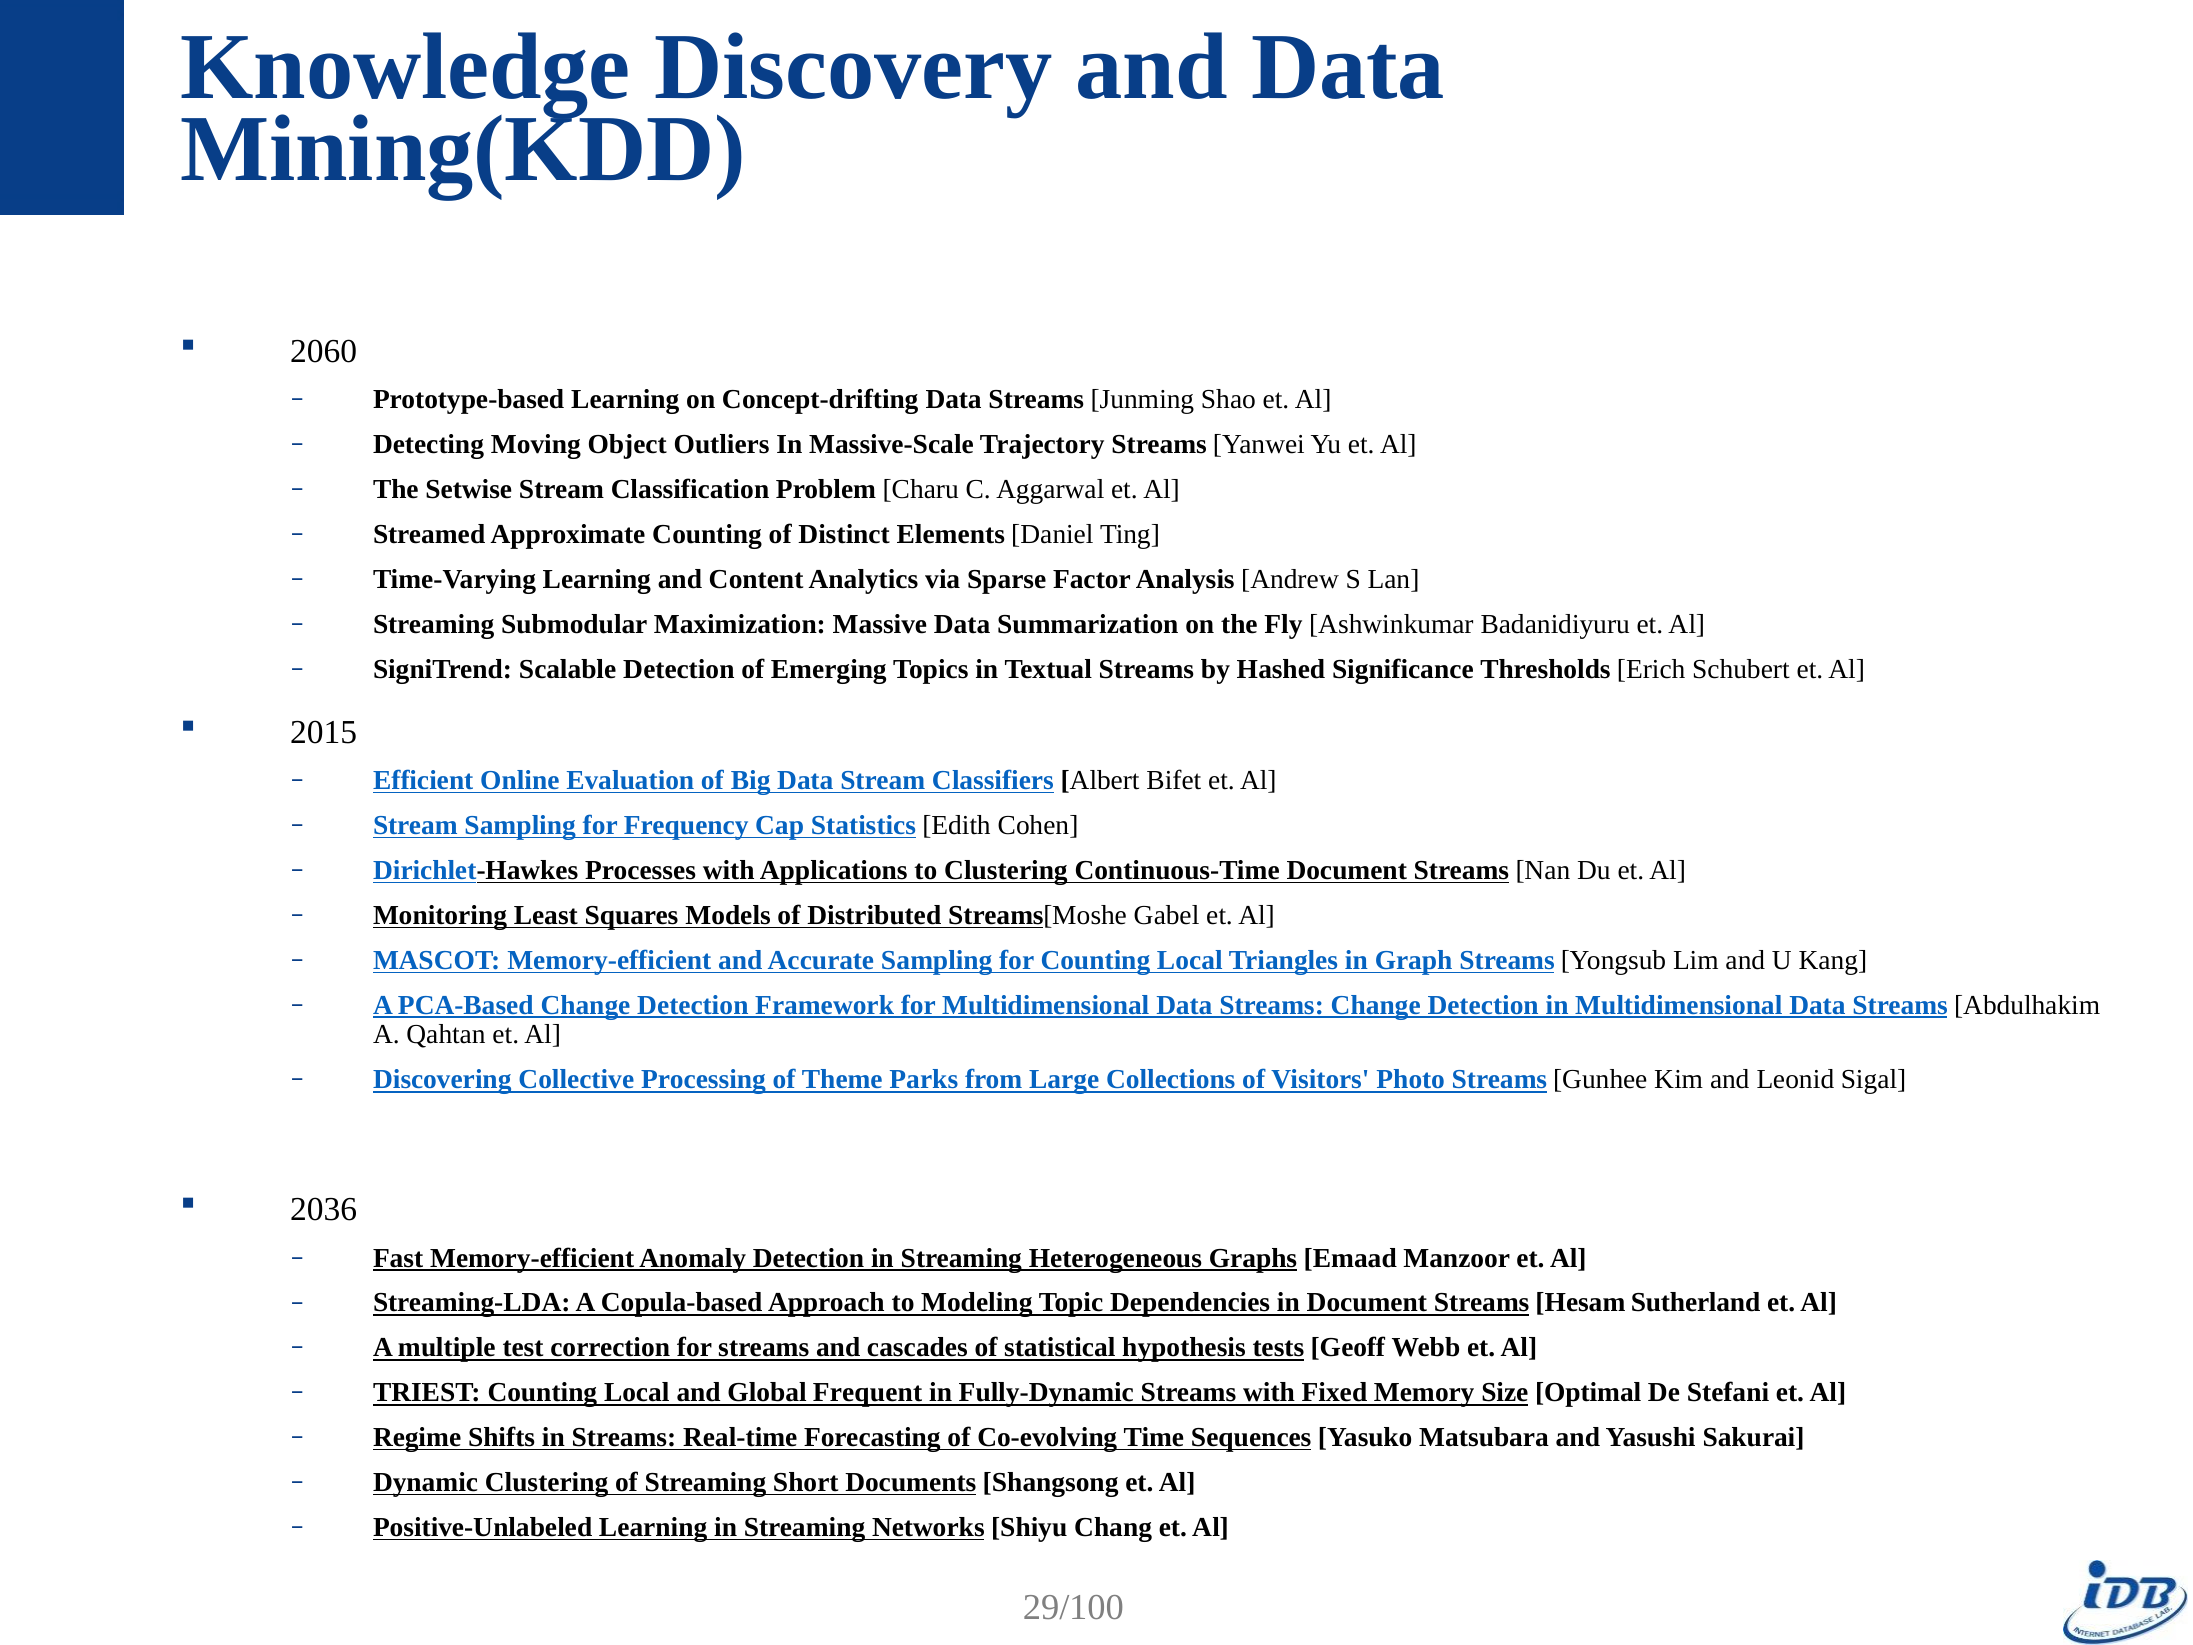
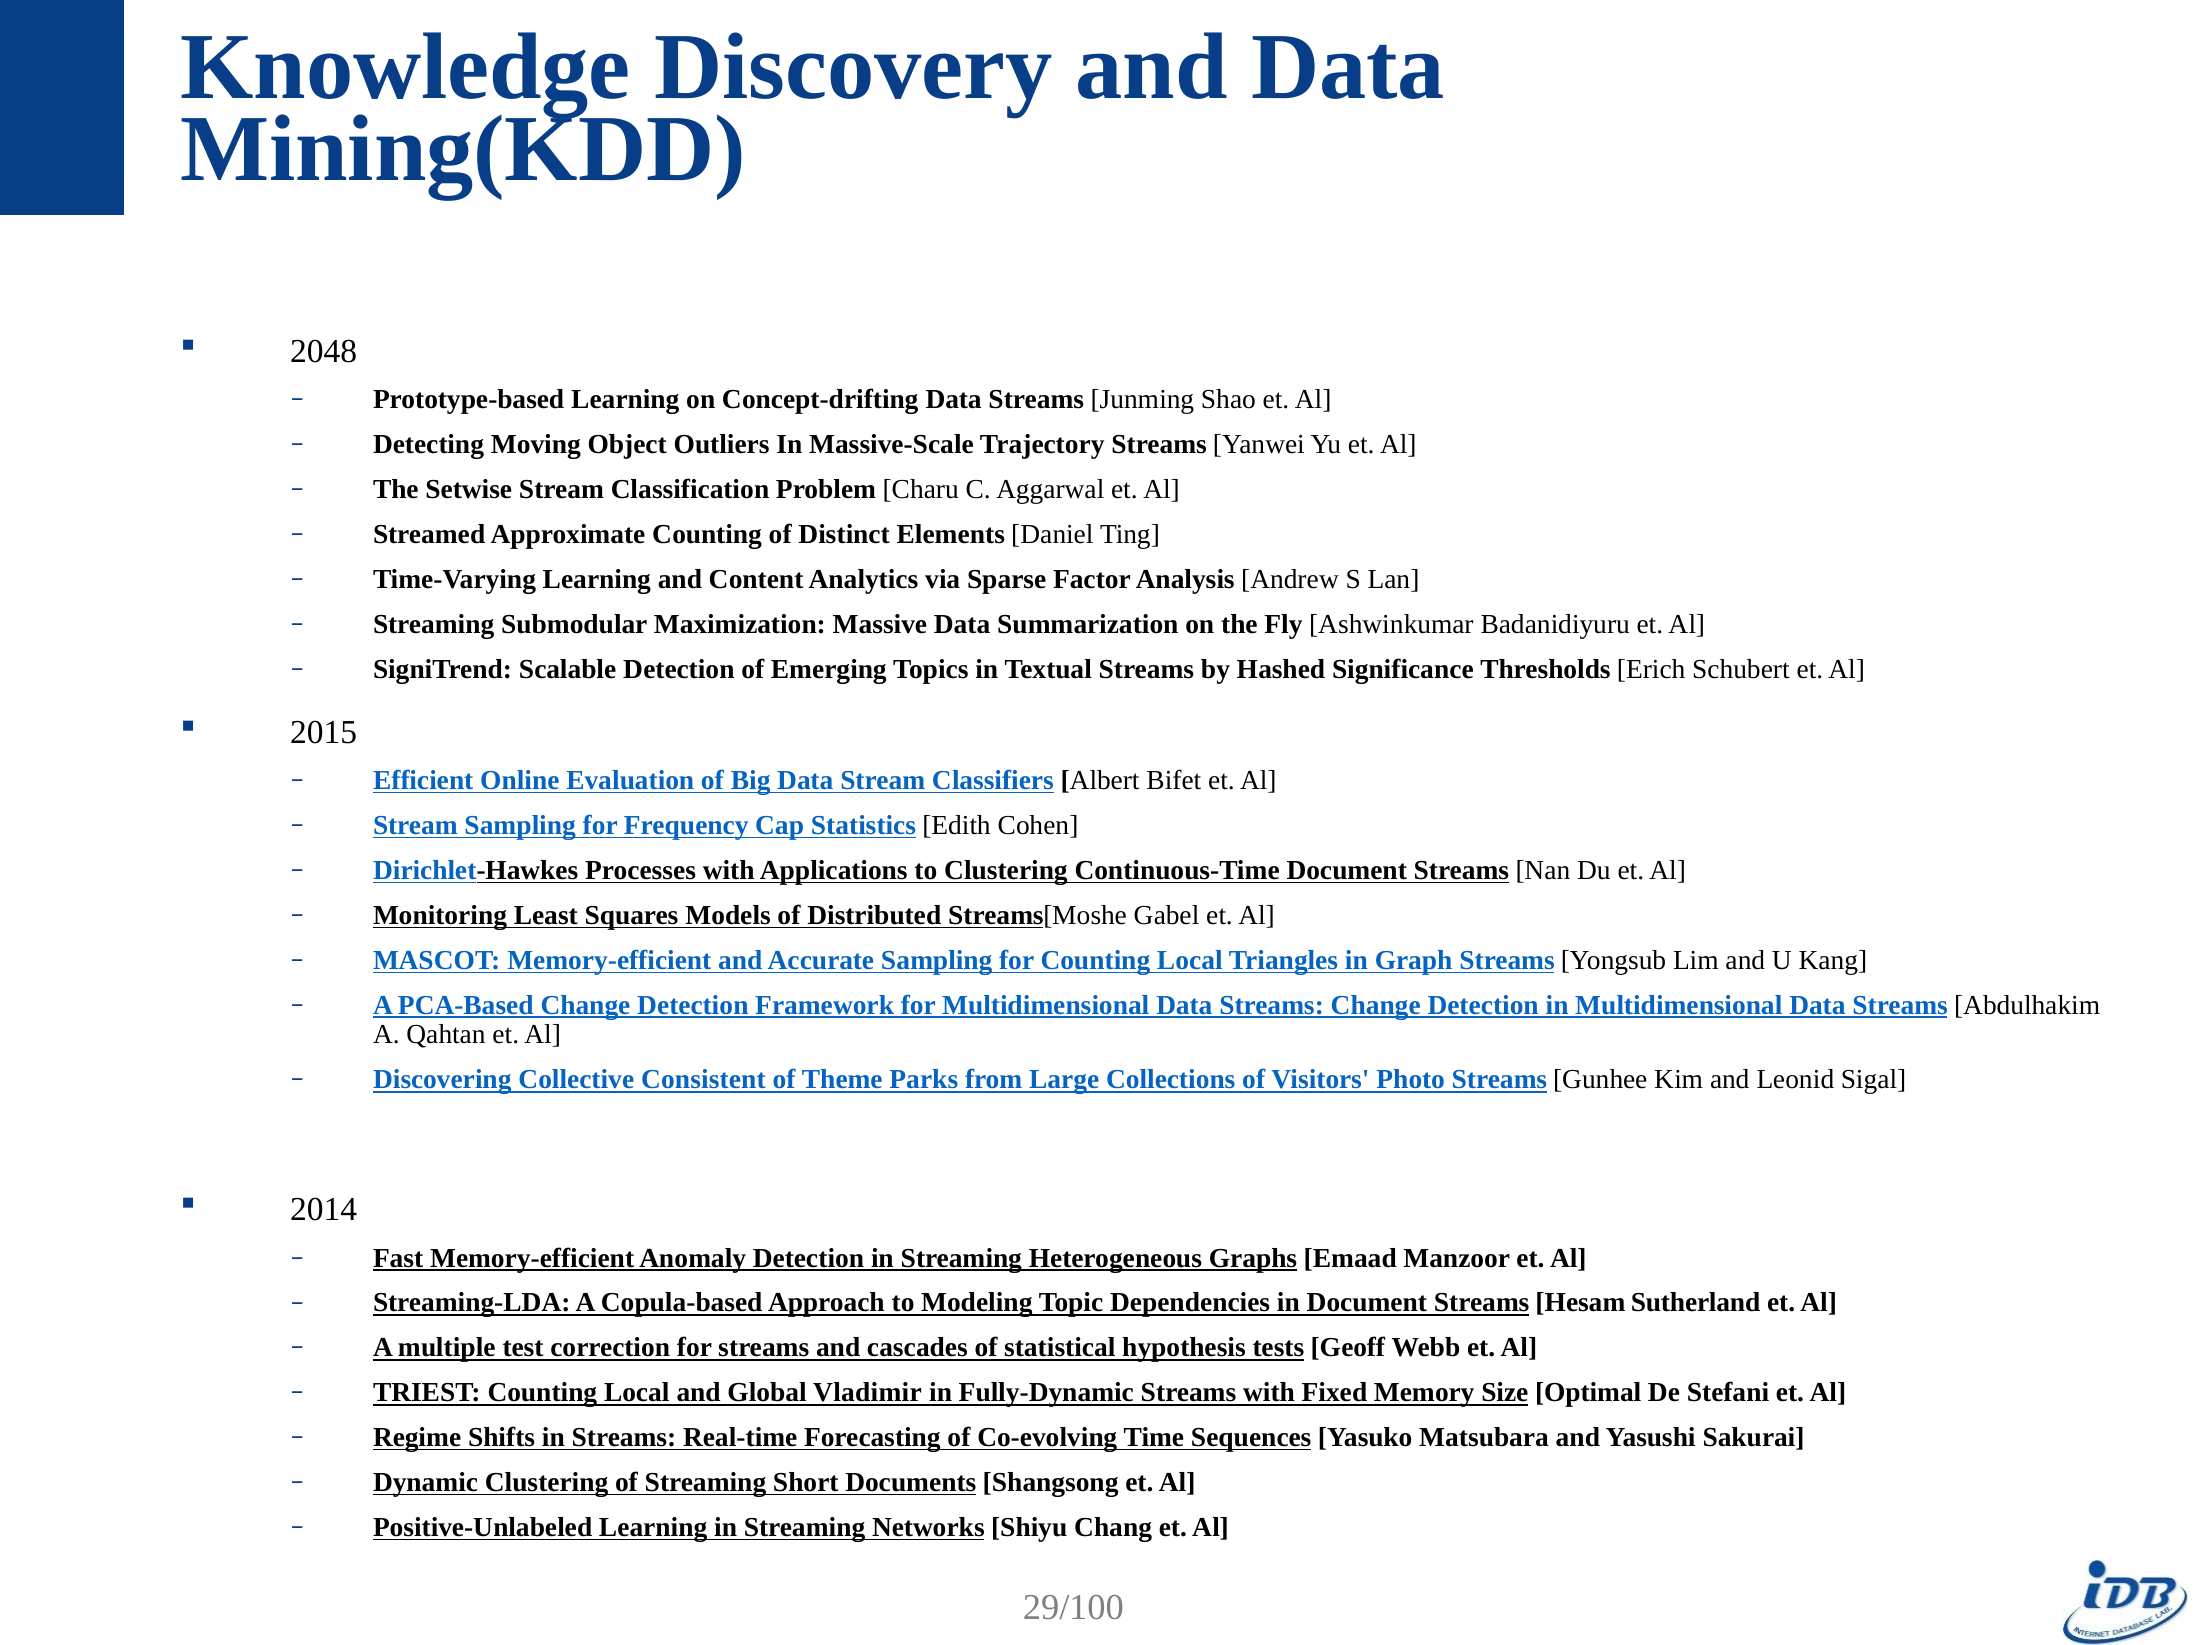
2060: 2060 -> 2048
Processing: Processing -> Consistent
2036: 2036 -> 2014
Frequent: Frequent -> Vladimir
